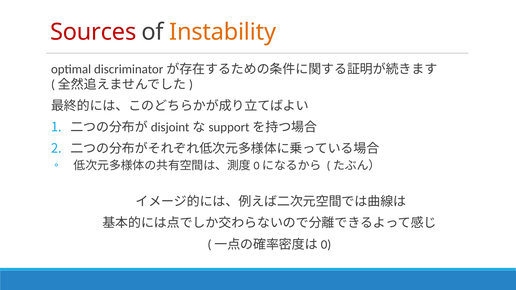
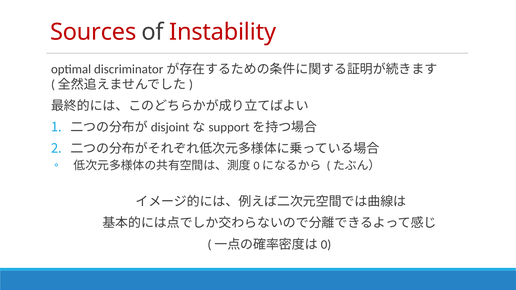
Instability colour: orange -> red
